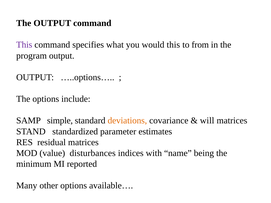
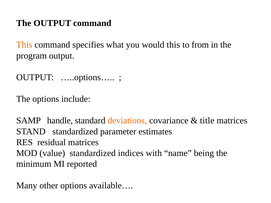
This at (24, 45) colour: purple -> orange
simple: simple -> handle
will: will -> title
value disturbances: disturbances -> standardized
